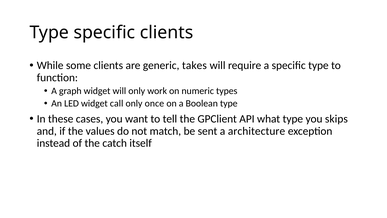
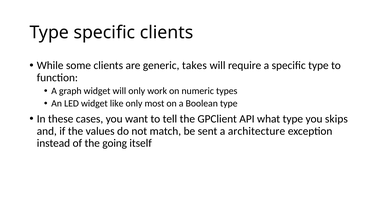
call: call -> like
once: once -> most
catch: catch -> going
